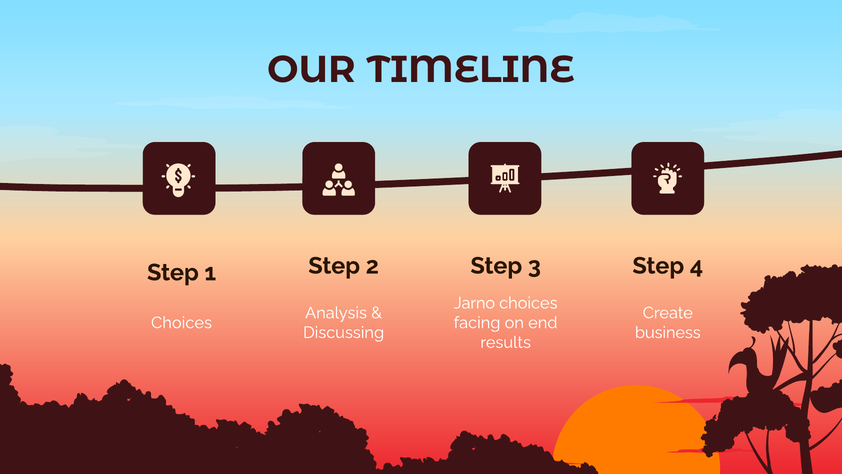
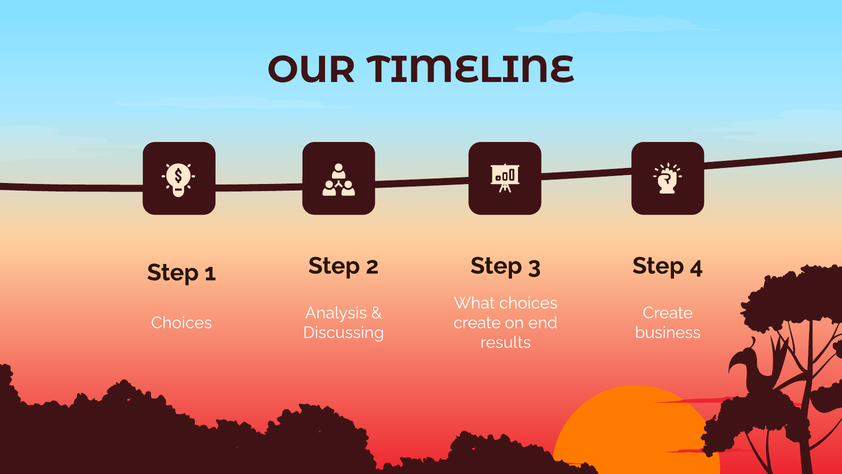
Jarno: Jarno -> What
facing at (477, 323): facing -> create
